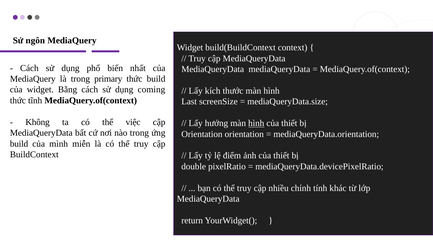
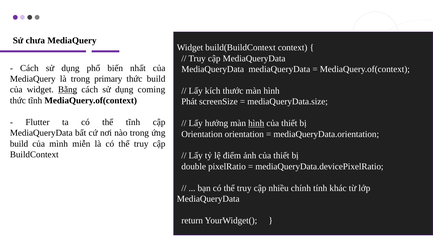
ngôn: ngôn -> chưa
Bằng underline: none -> present
Last: Last -> Phát
Không: Không -> Flutter
thể việc: việc -> tĩnh
